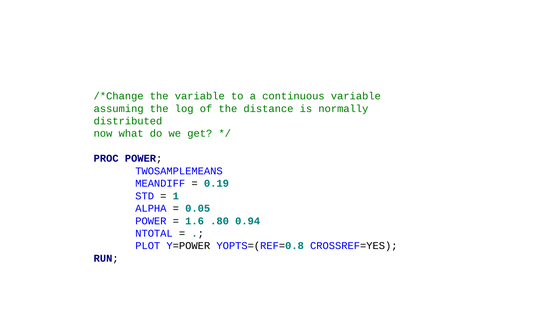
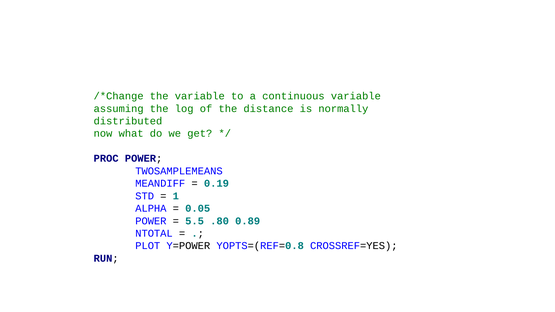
1.6: 1.6 -> 5.5
0.94: 0.94 -> 0.89
